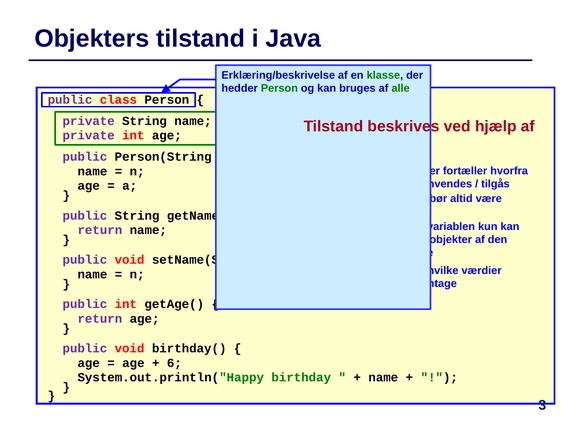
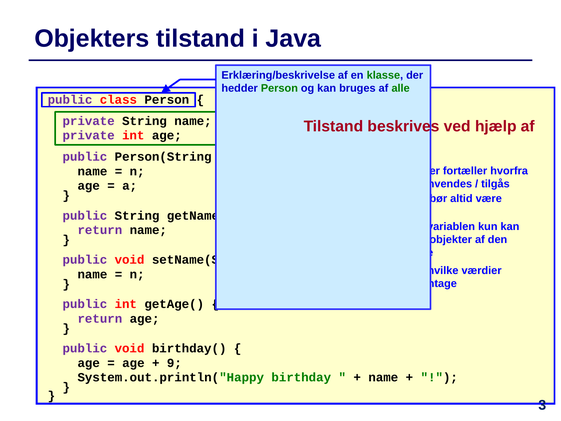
6: 6 -> 9
